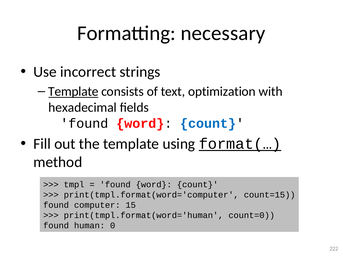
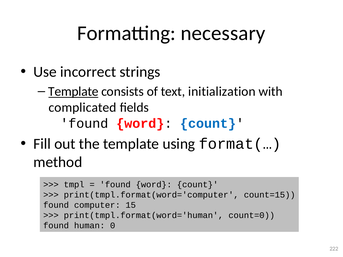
optimization: optimization -> initialization
hexadecimal: hexadecimal -> complicated
format(… underline: present -> none
